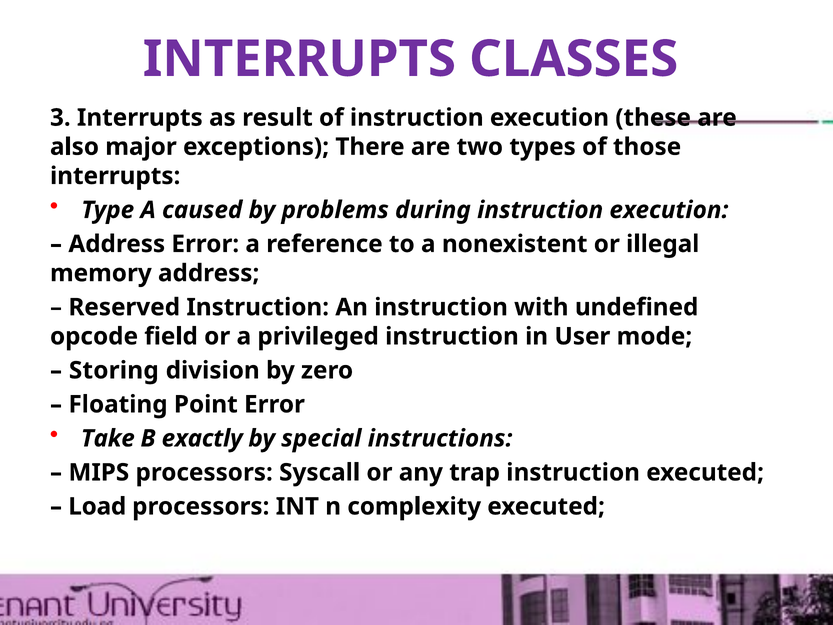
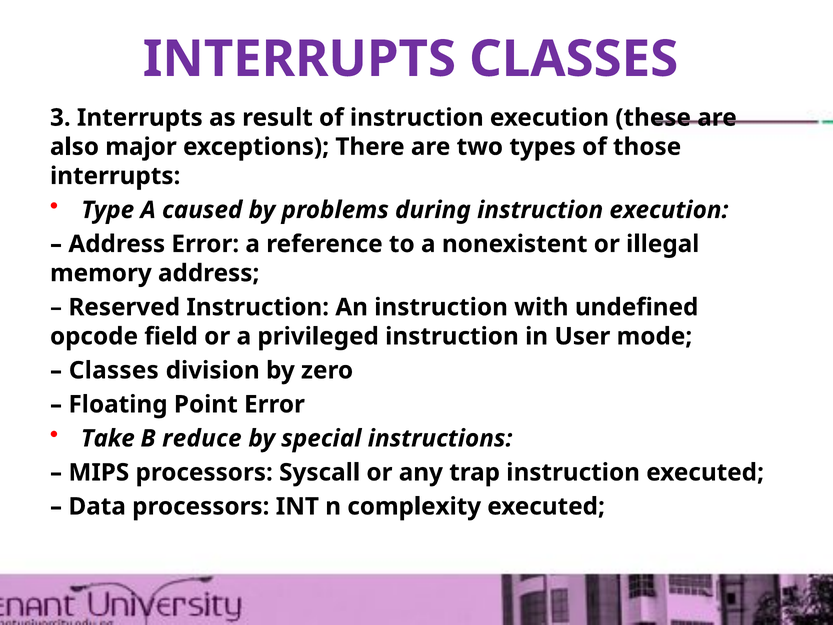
Storing at (114, 370): Storing -> Classes
exactly: exactly -> reduce
Load: Load -> Data
